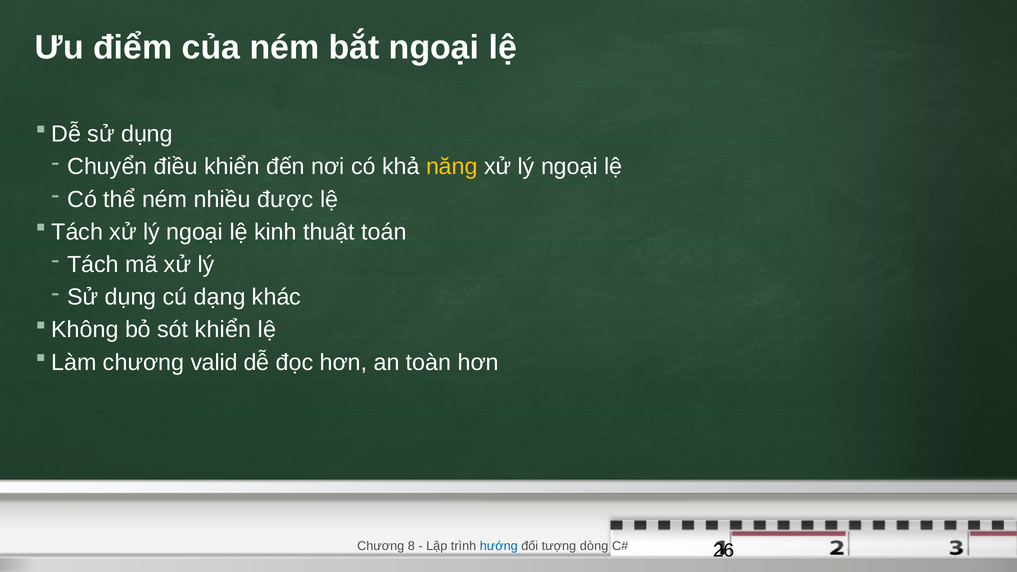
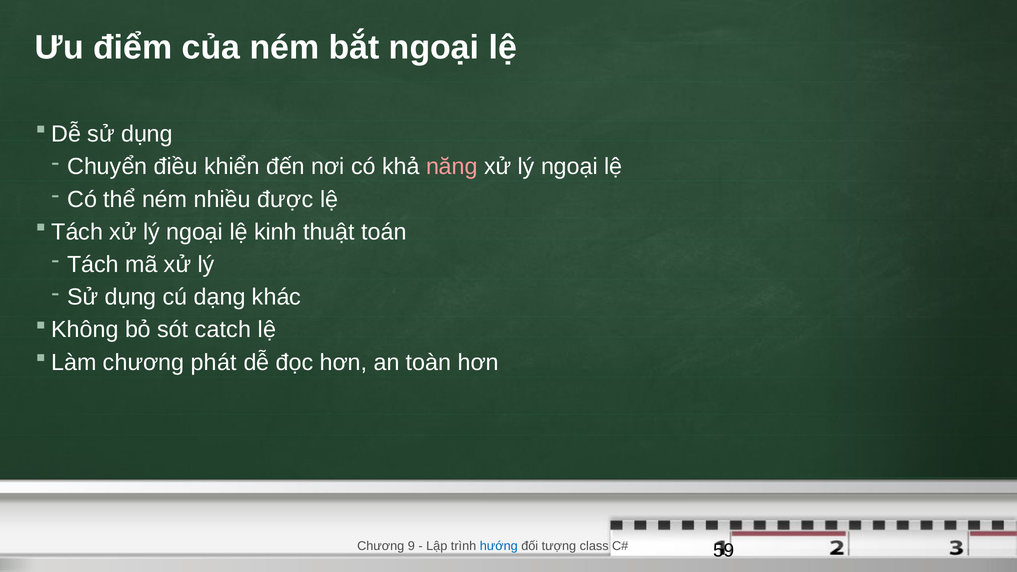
năng colour: yellow -> pink
sót khiển: khiển -> catch
valid: valid -> phát
8: 8 -> 9
dòng: dòng -> class
26: 26 -> 59
